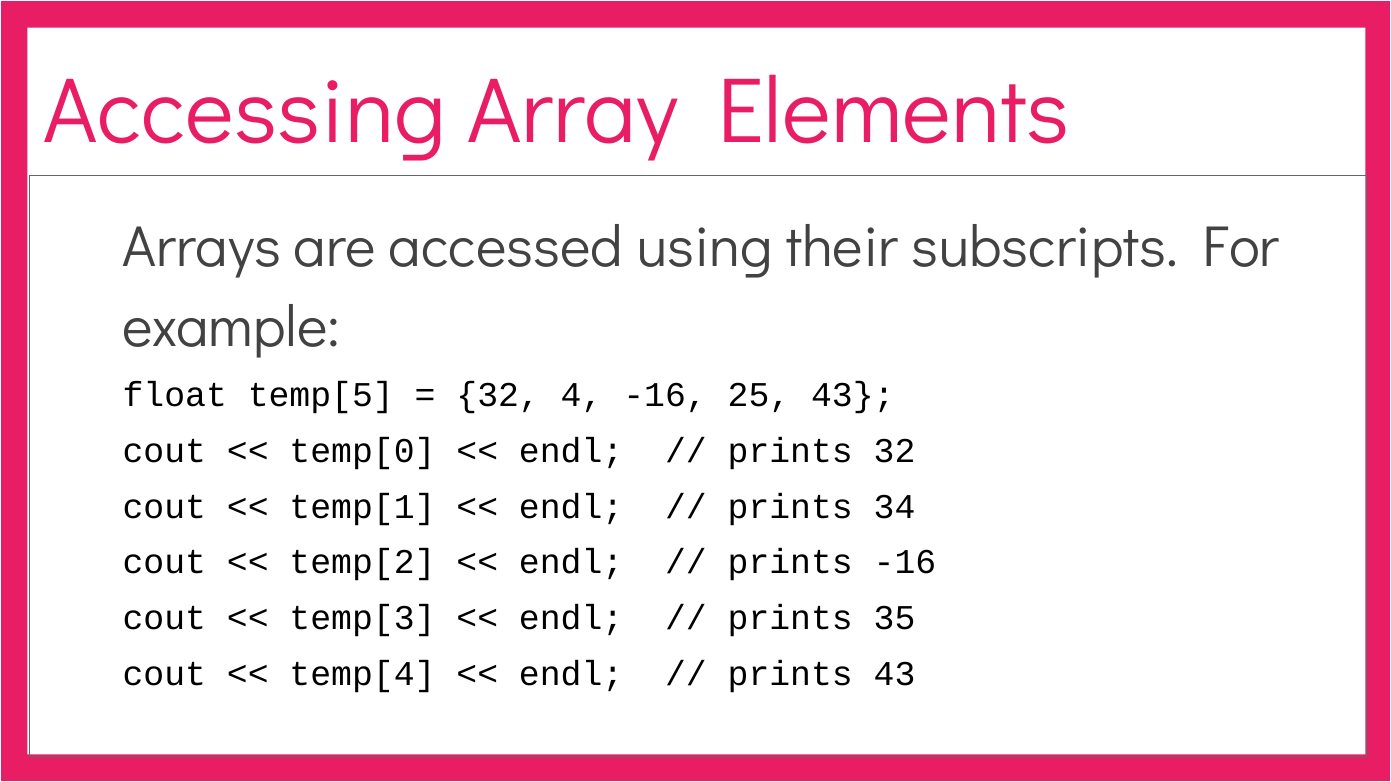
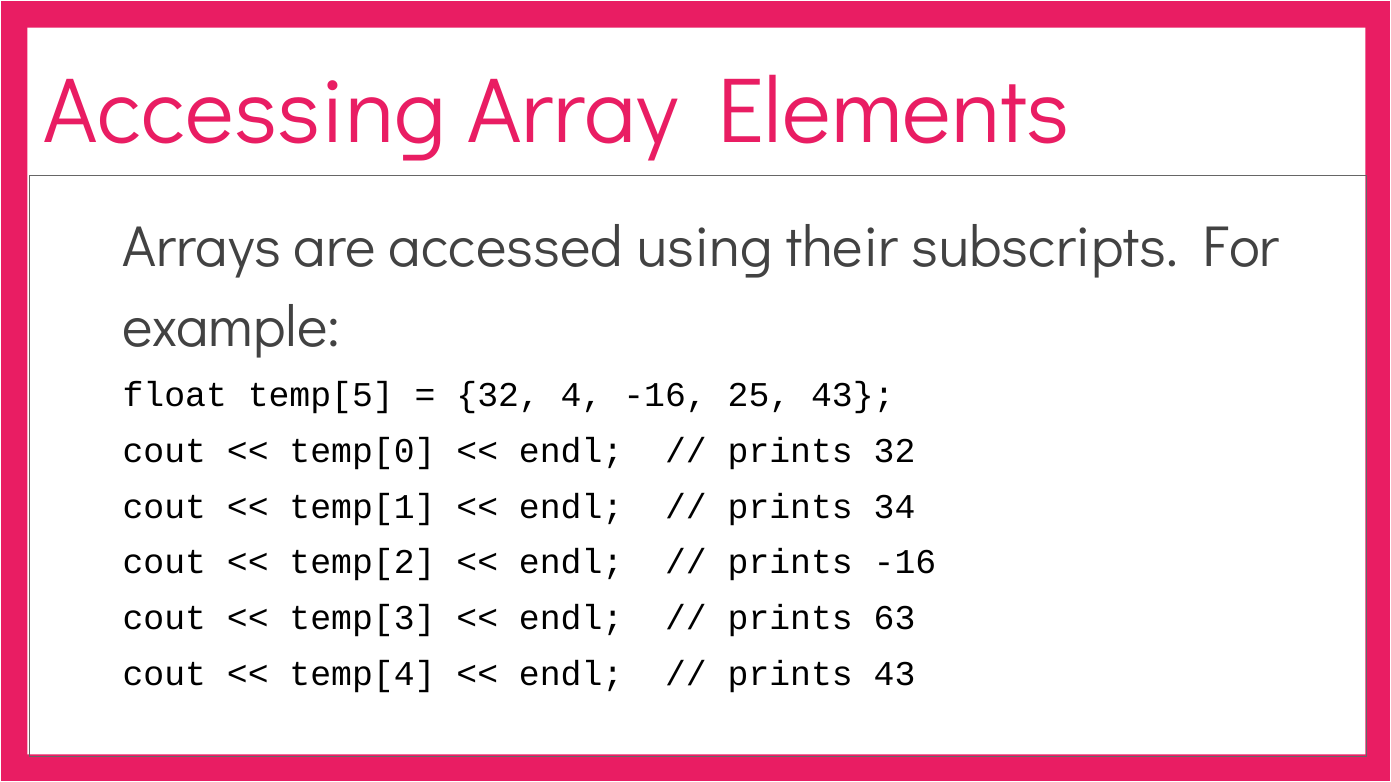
35: 35 -> 63
